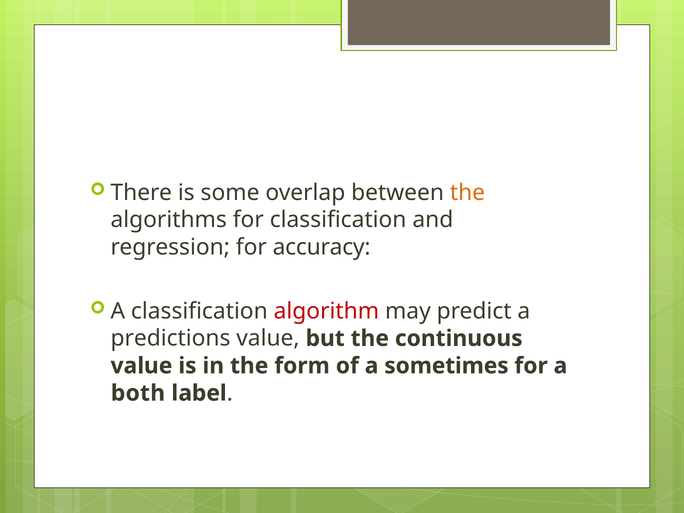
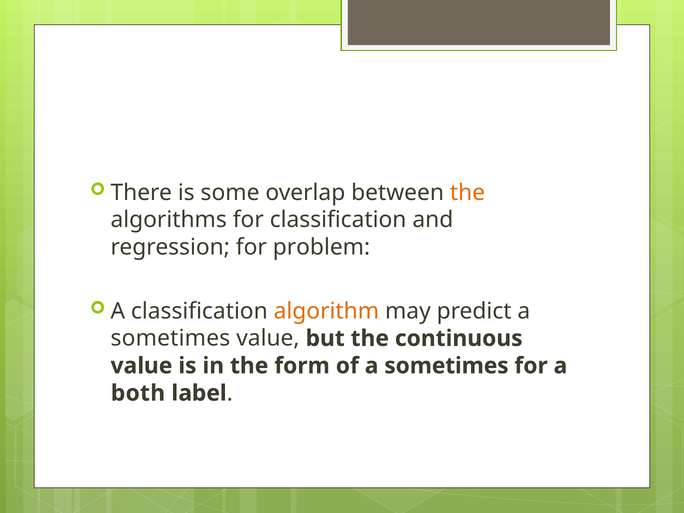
accuracy: accuracy -> problem
algorithm colour: red -> orange
predictions at (171, 338): predictions -> sometimes
